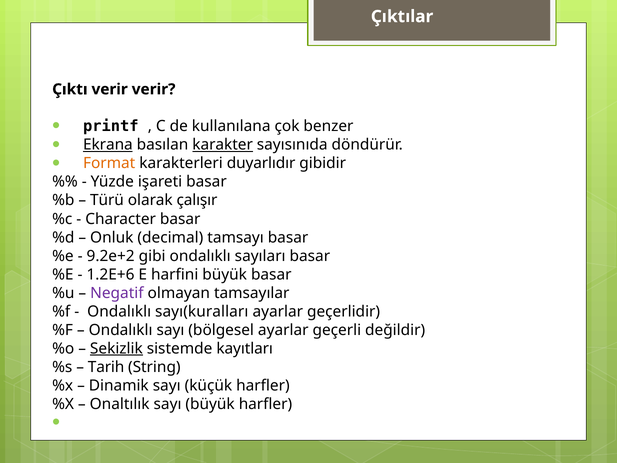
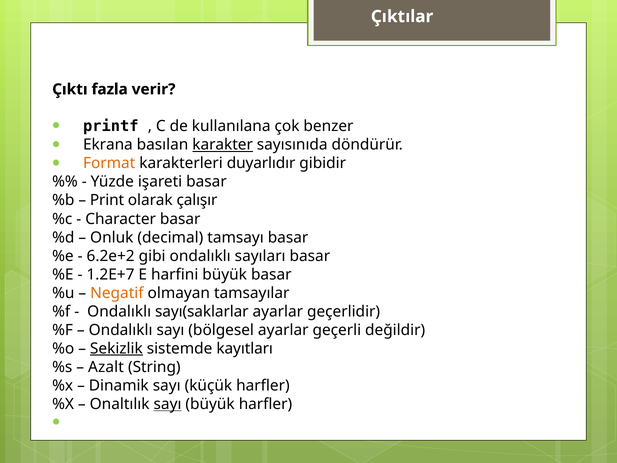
Çıktı verir: verir -> fazla
Ekrana underline: present -> none
Türü: Türü -> Print
9.2e+2: 9.2e+2 -> 6.2e+2
1.2E+6: 1.2E+6 -> 1.2E+7
Negatif colour: purple -> orange
sayı(kuralları: sayı(kuralları -> sayı(saklarlar
Tarih: Tarih -> Azalt
sayı at (168, 404) underline: none -> present
